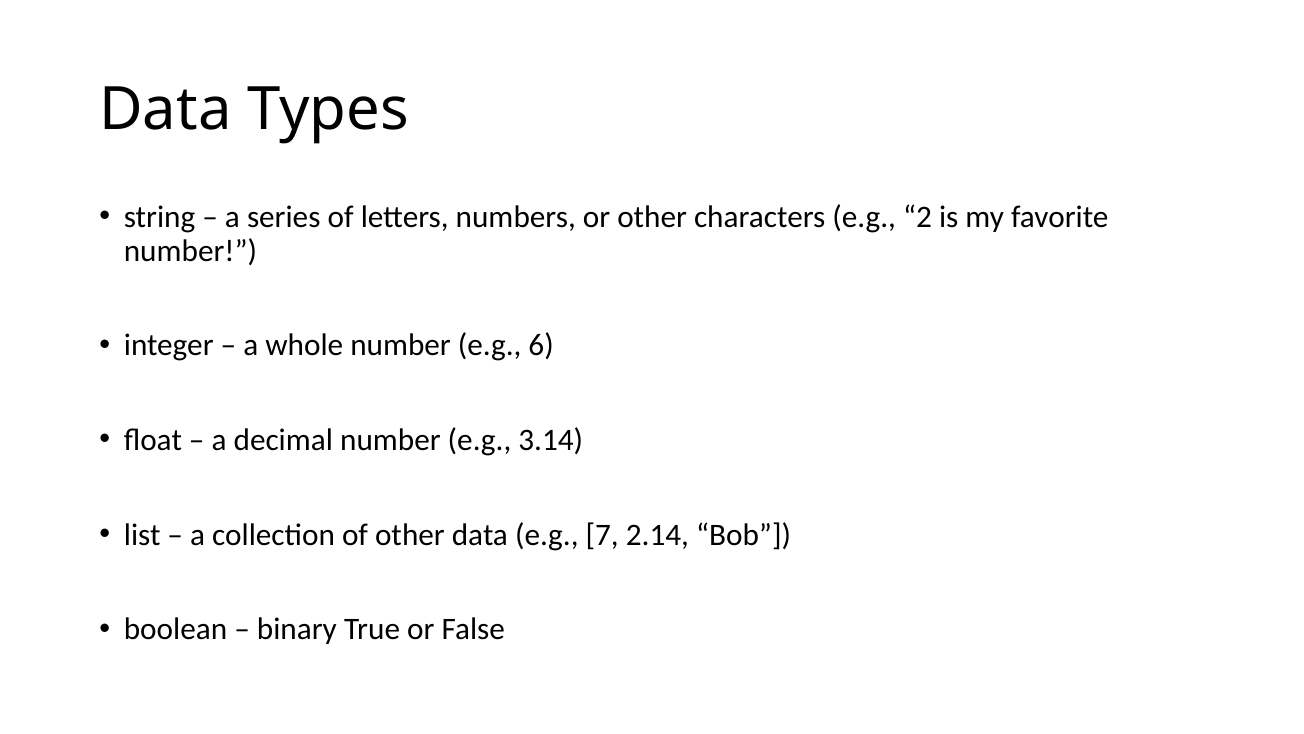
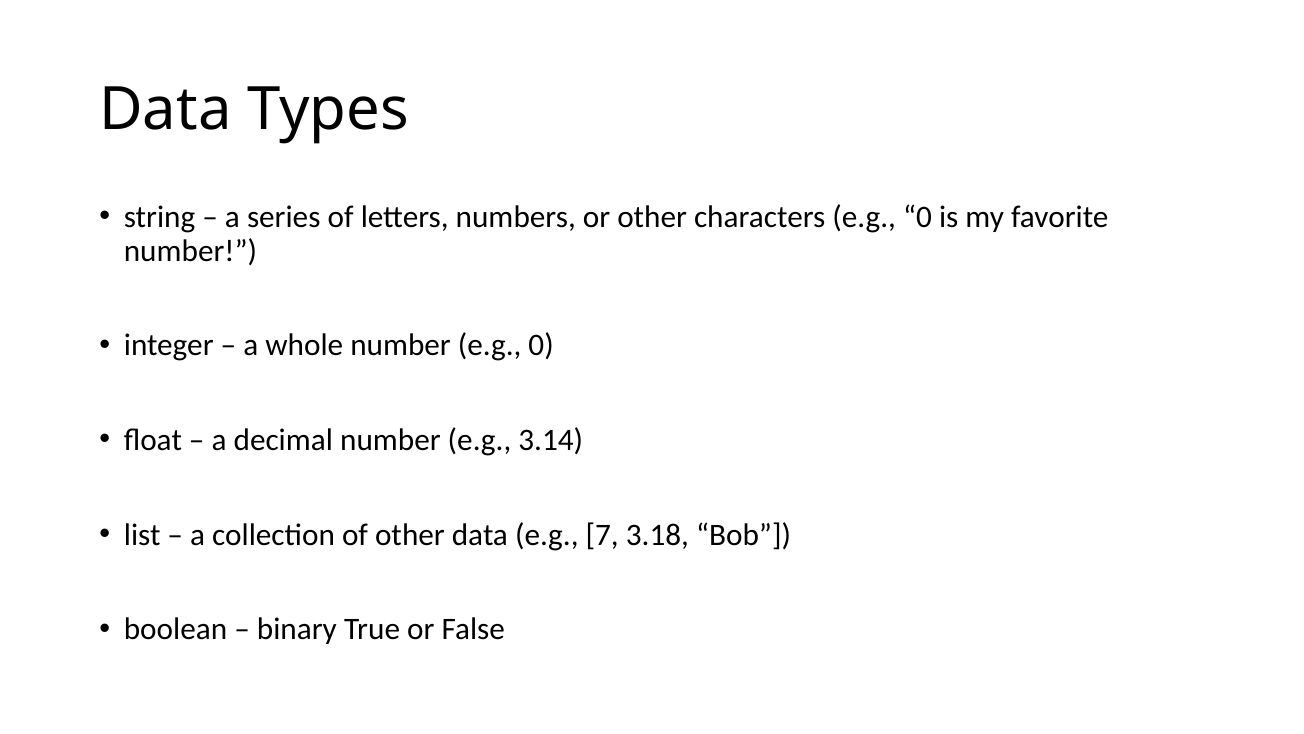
characters e.g 2: 2 -> 0
number e.g 6: 6 -> 0
2.14: 2.14 -> 3.18
